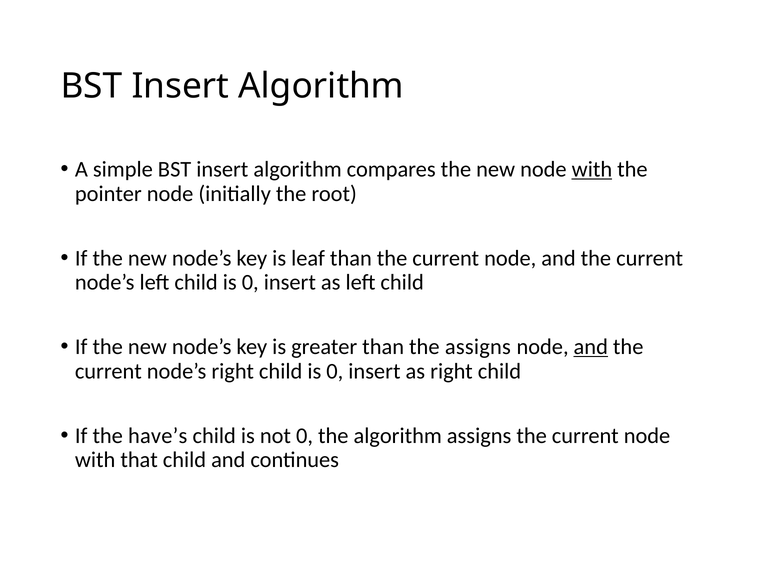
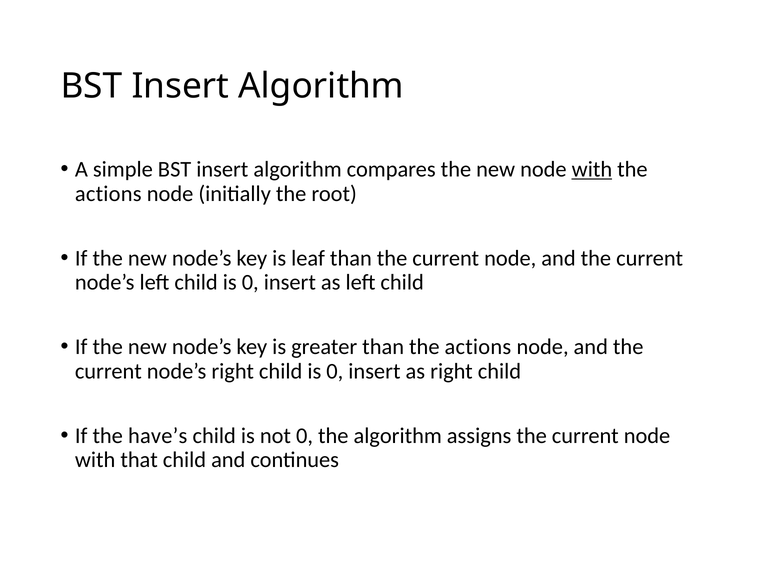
pointer at (108, 194): pointer -> actions
than the assigns: assigns -> actions
and at (591, 347) underline: present -> none
